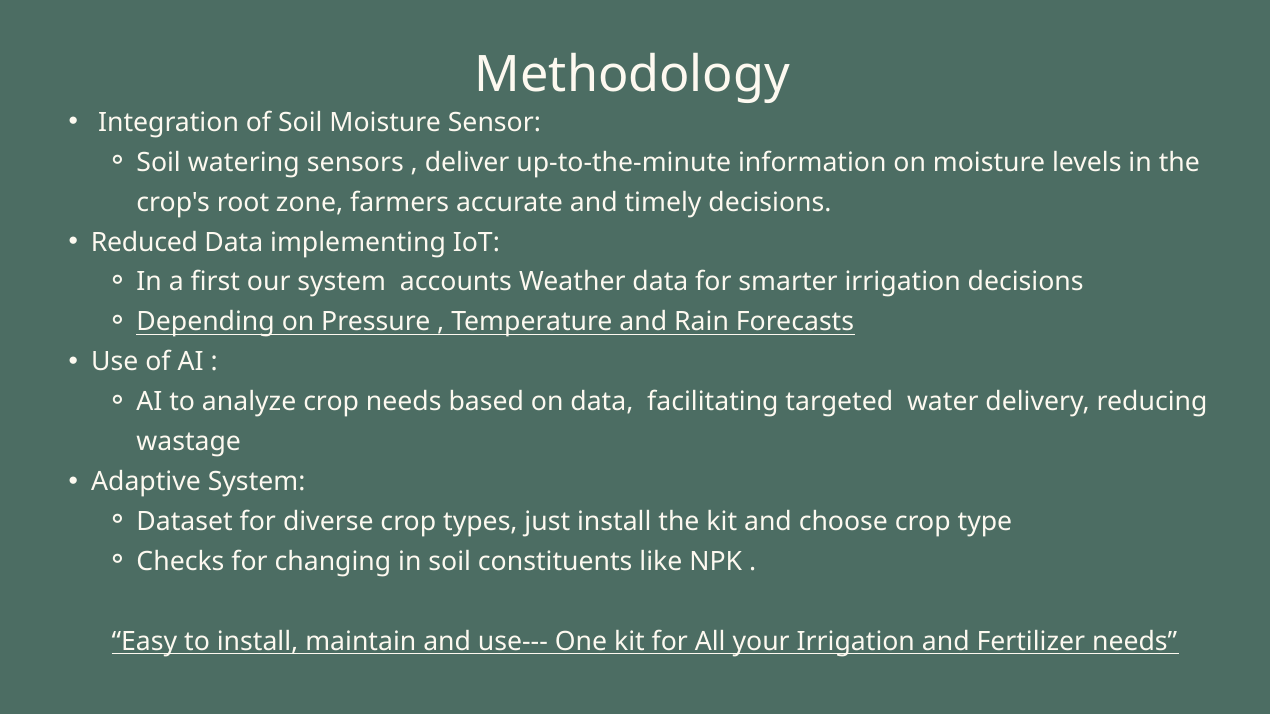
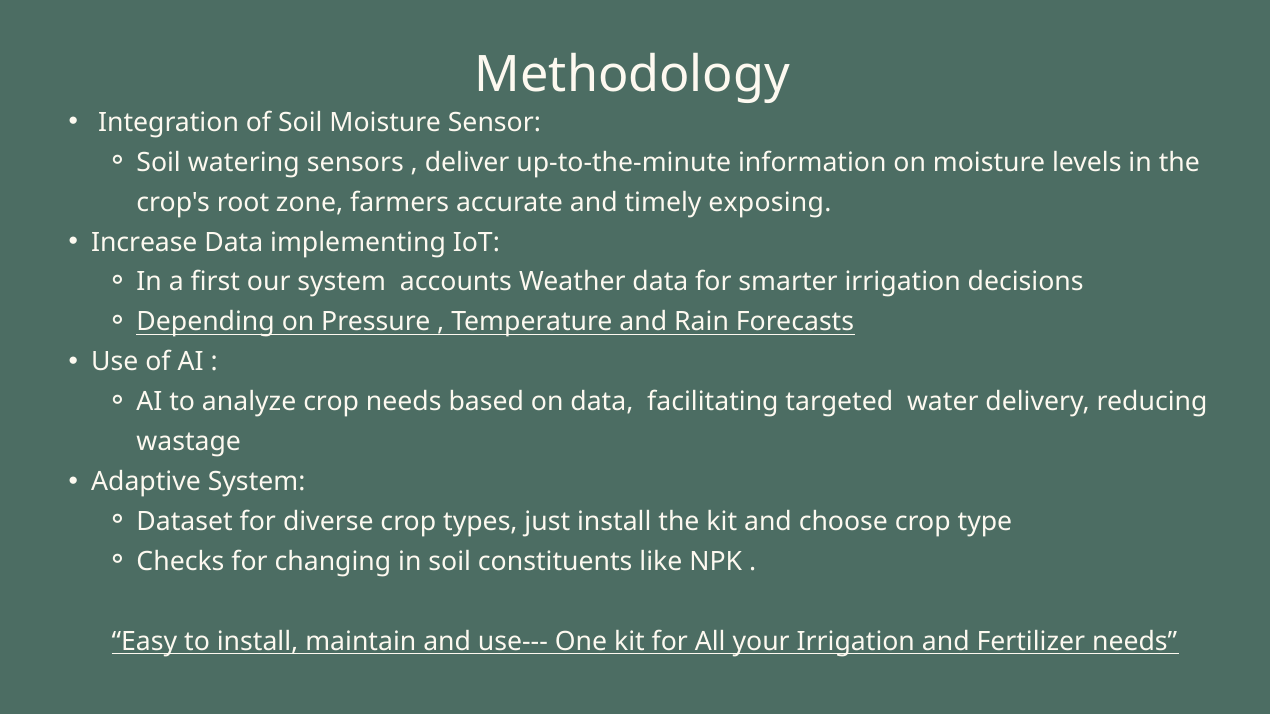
timely decisions: decisions -> exposing
Reduced: Reduced -> Increase
